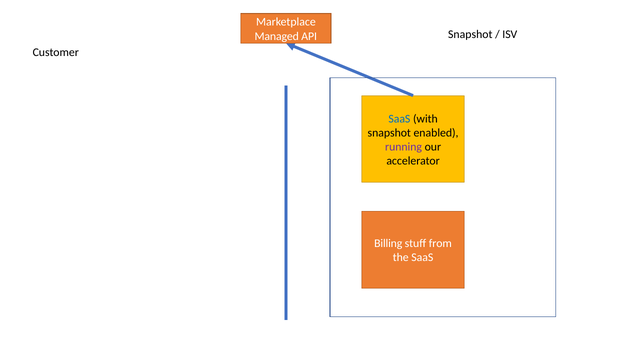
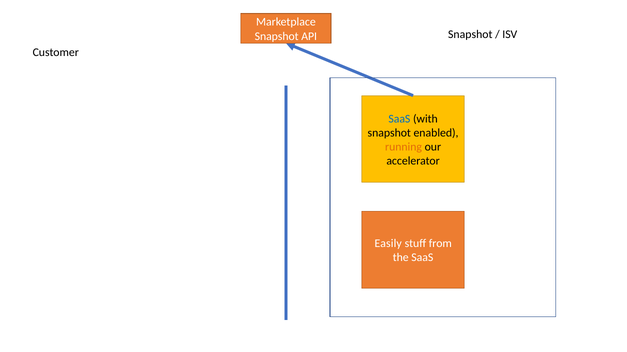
Managed at (277, 36): Managed -> Snapshot
running colour: purple -> orange
Billing: Billing -> Easily
